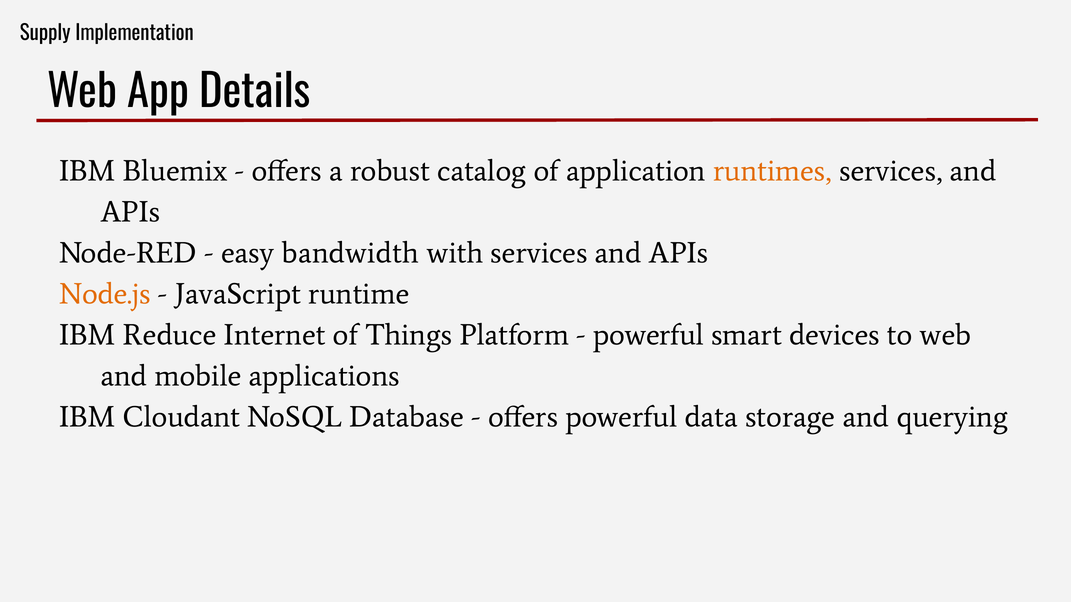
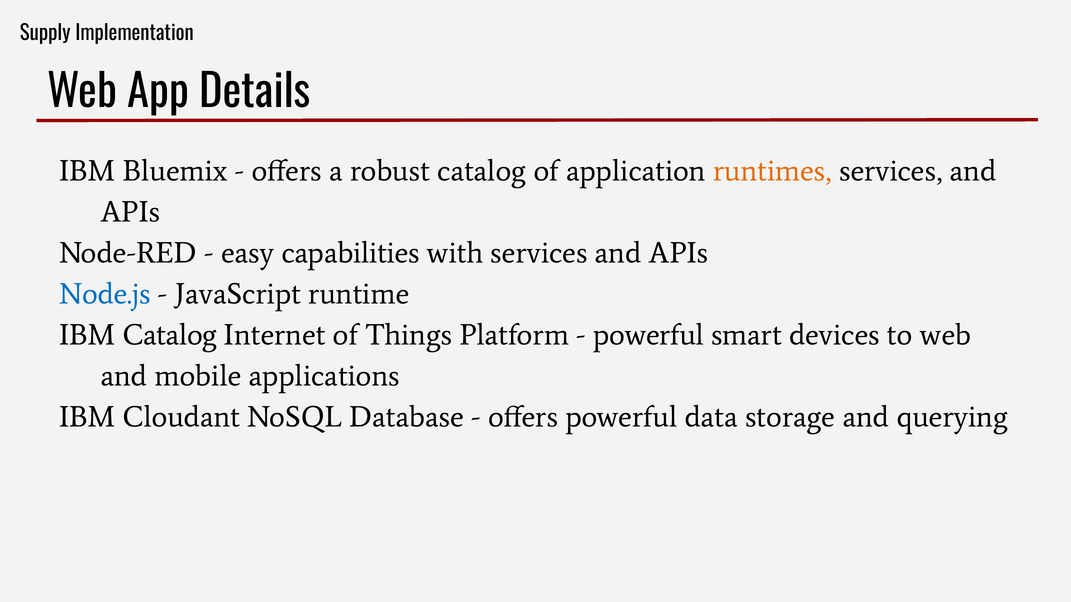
bandwidth: bandwidth -> capabilities
Node.js colour: orange -> blue
IBM Reduce: Reduce -> Catalog
